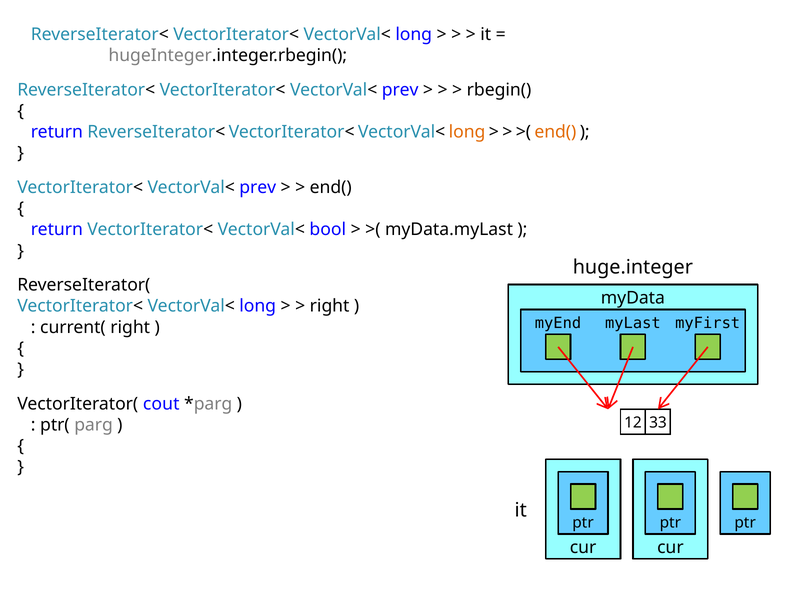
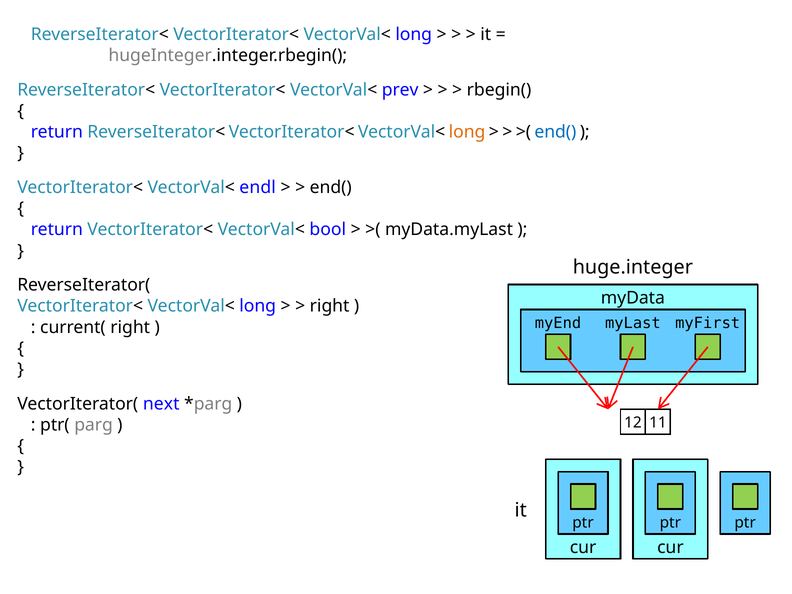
end( at (555, 132) colour: orange -> blue
prev at (258, 187): prev -> endl
cout: cout -> next
33: 33 -> 11
